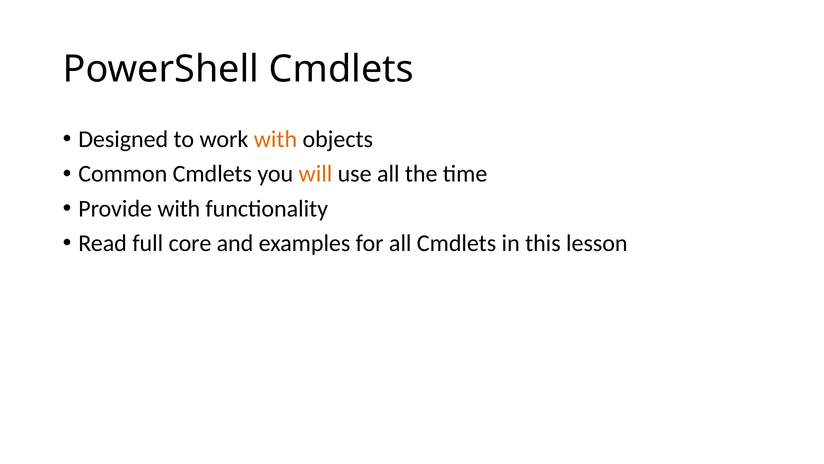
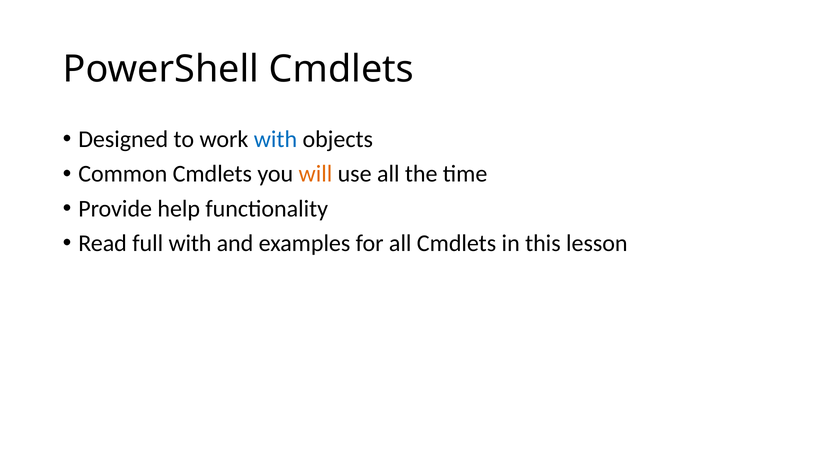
with at (275, 139) colour: orange -> blue
Provide with: with -> help
full core: core -> with
